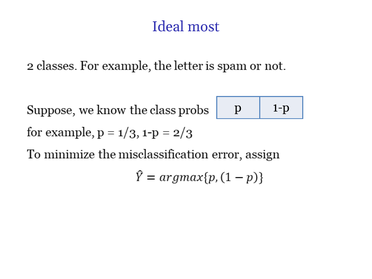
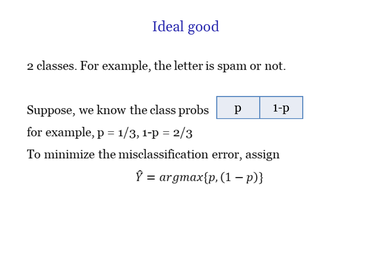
most: most -> good
